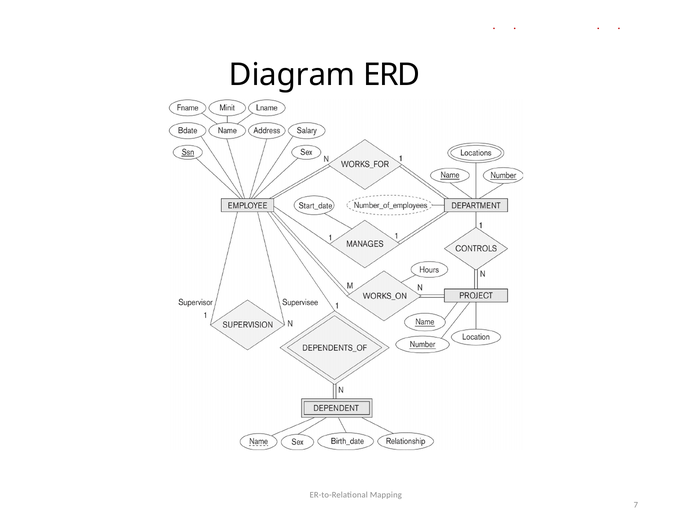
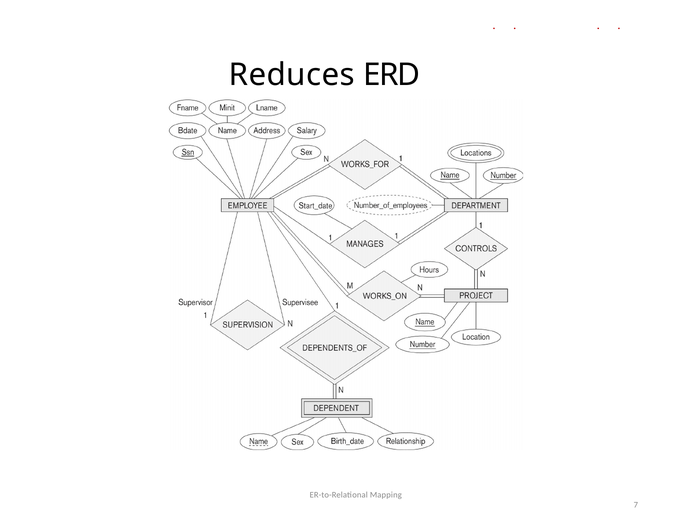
Diagram: Diagram -> Reduces
